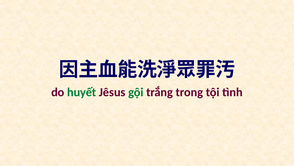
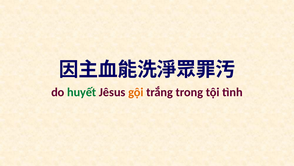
gội colour: green -> orange
